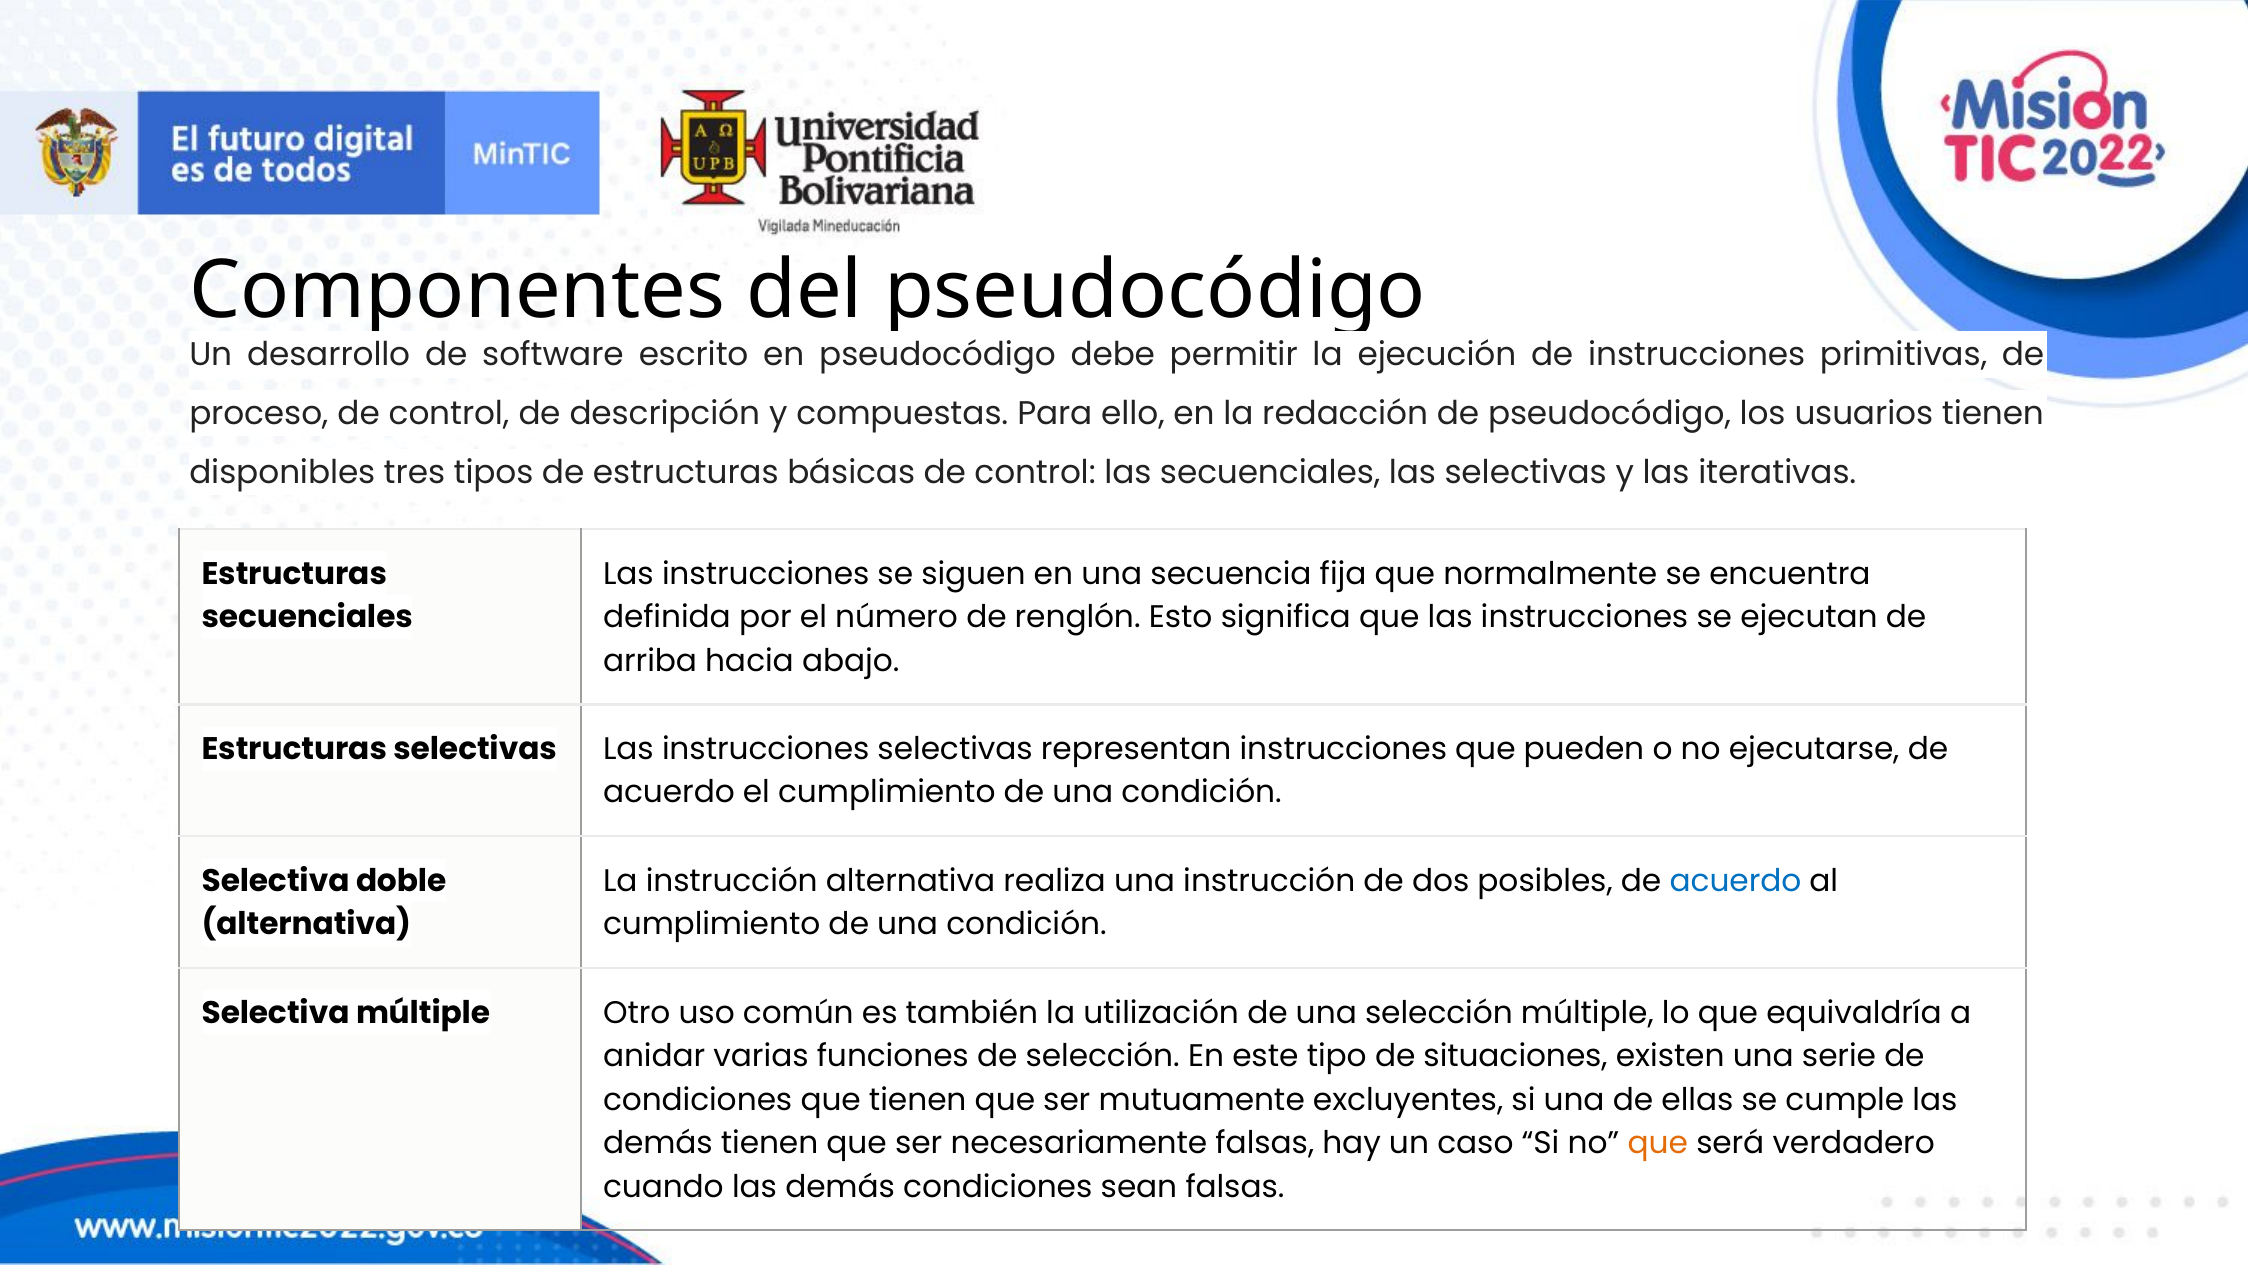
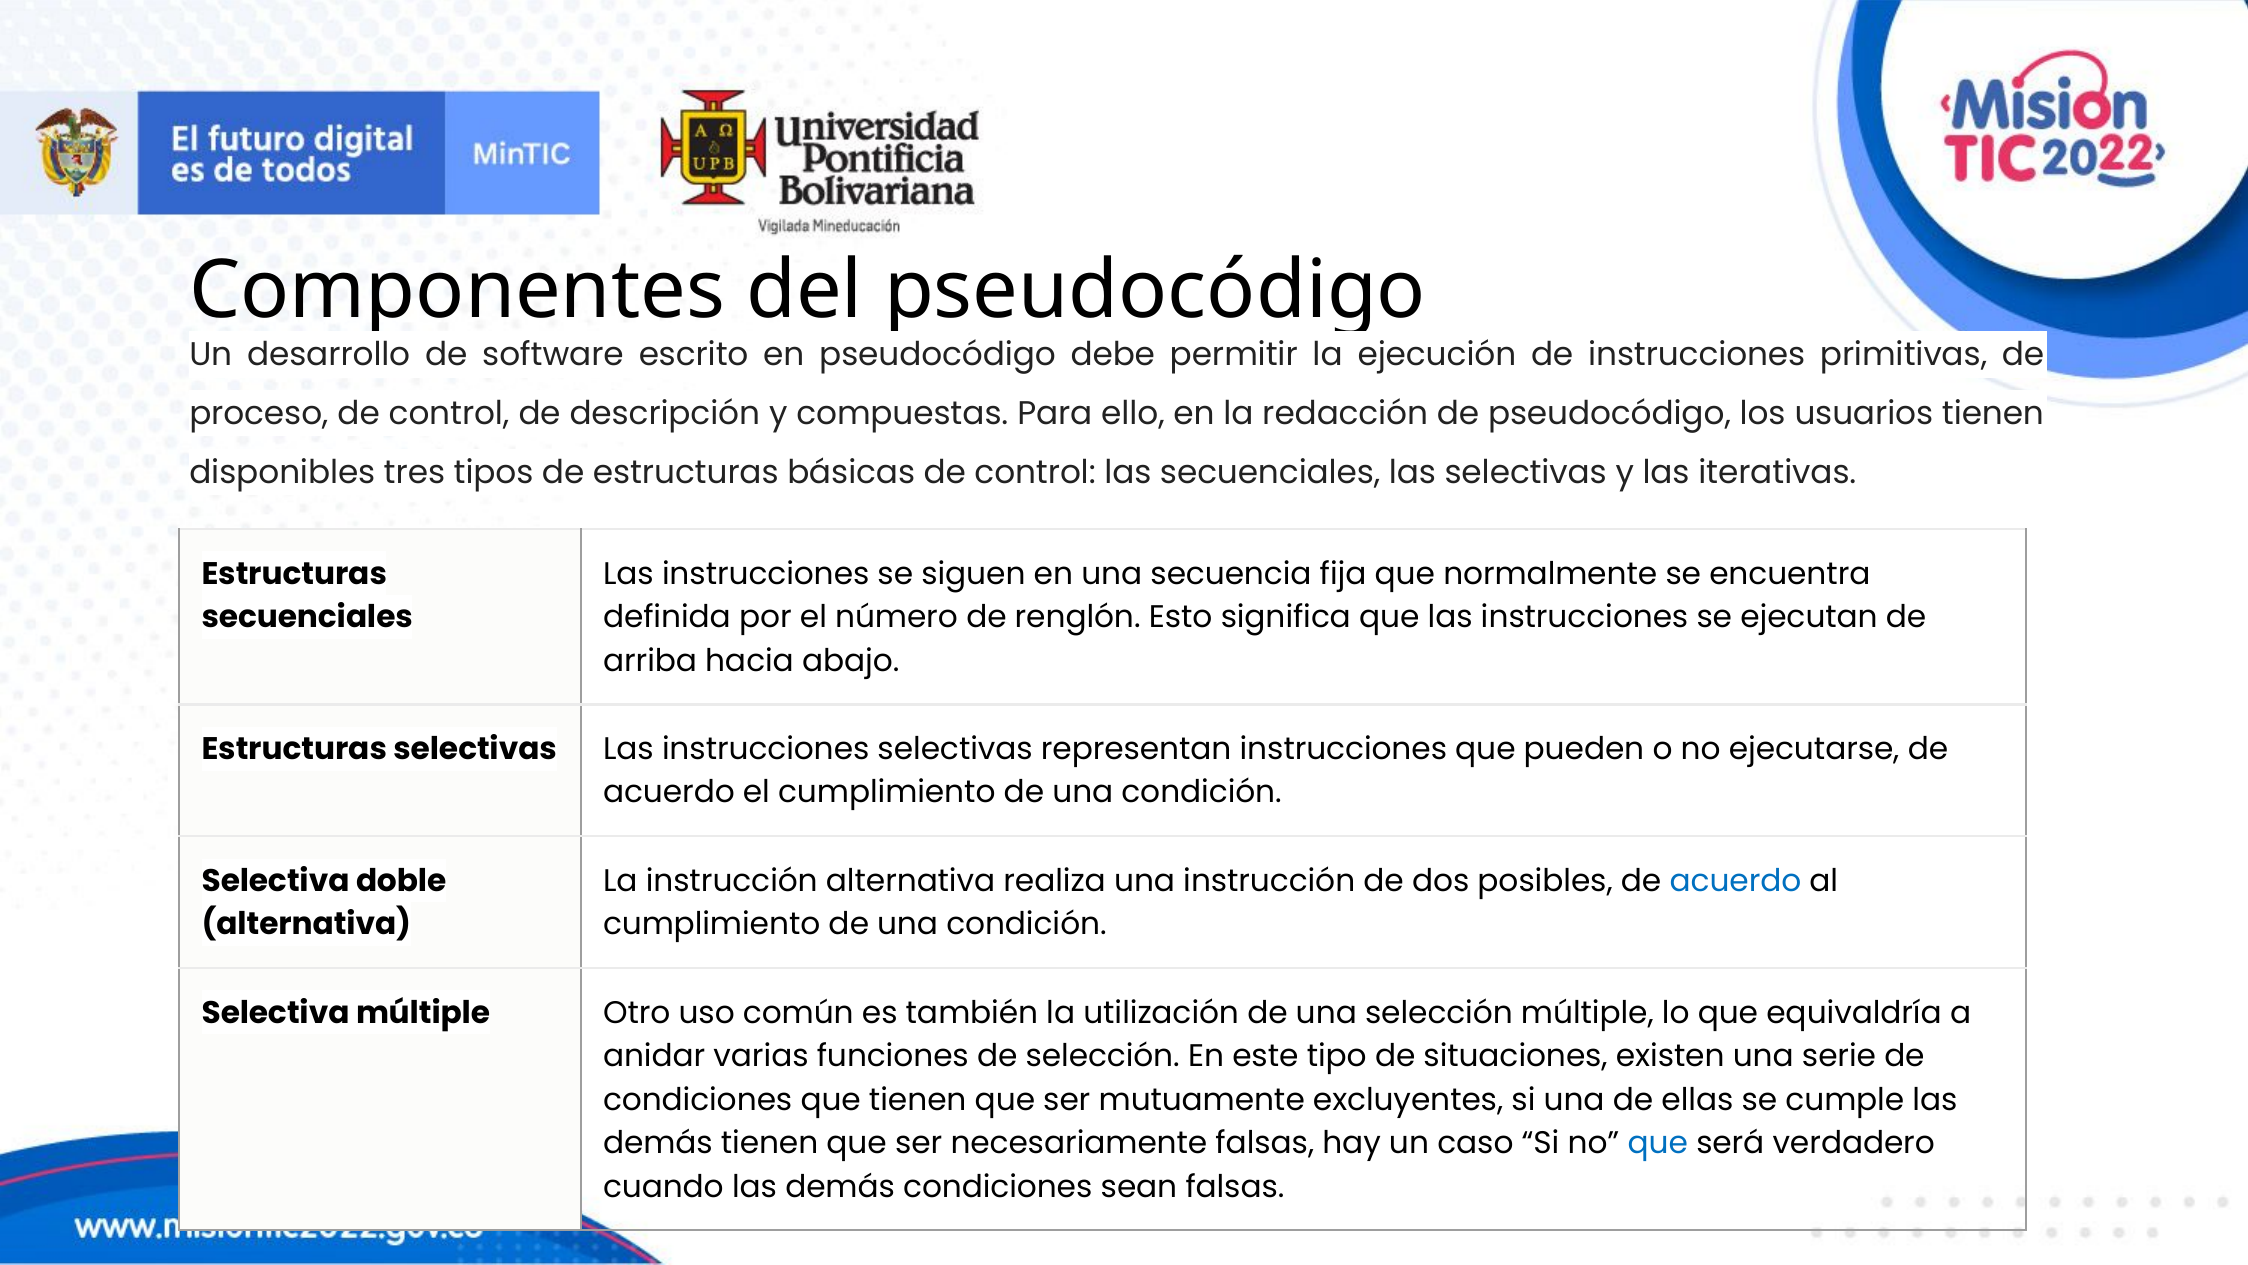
que at (1658, 1143) colour: orange -> blue
